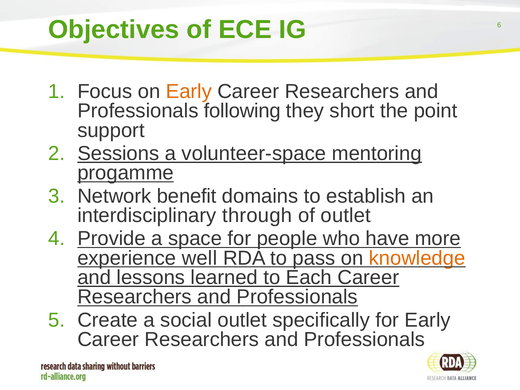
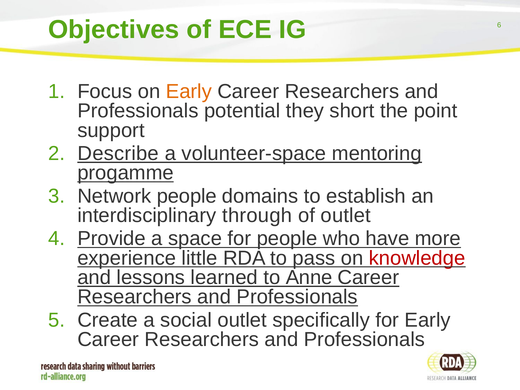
following: following -> potential
Sessions: Sessions -> Describe
Network benefit: benefit -> people
well: well -> little
knowledge colour: orange -> red
Each: Each -> Anne
